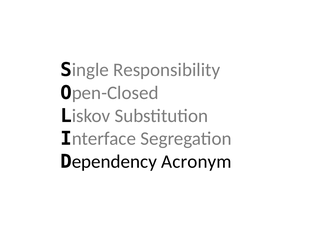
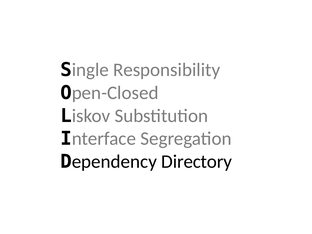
Acronym: Acronym -> Directory
